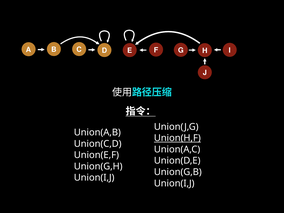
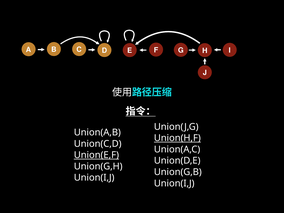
Union(E,F underline: none -> present
